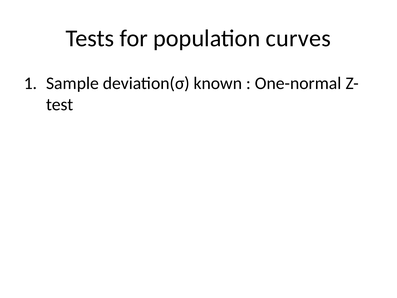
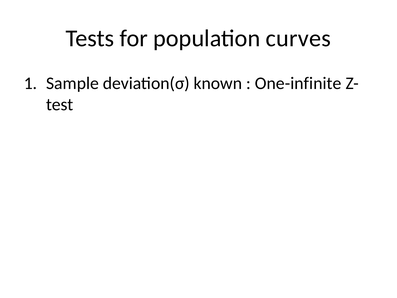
One-normal: One-normal -> One-infinite
